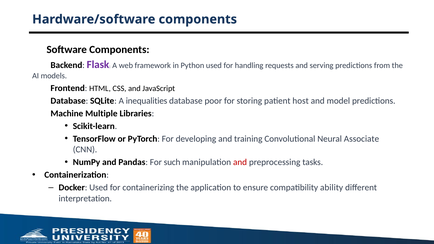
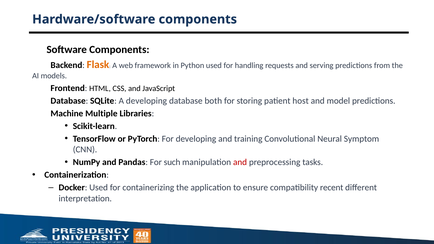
Flask colour: purple -> orange
A inequalities: inequalities -> developing
poor: poor -> both
Associate: Associate -> Symptom
ability: ability -> recent
